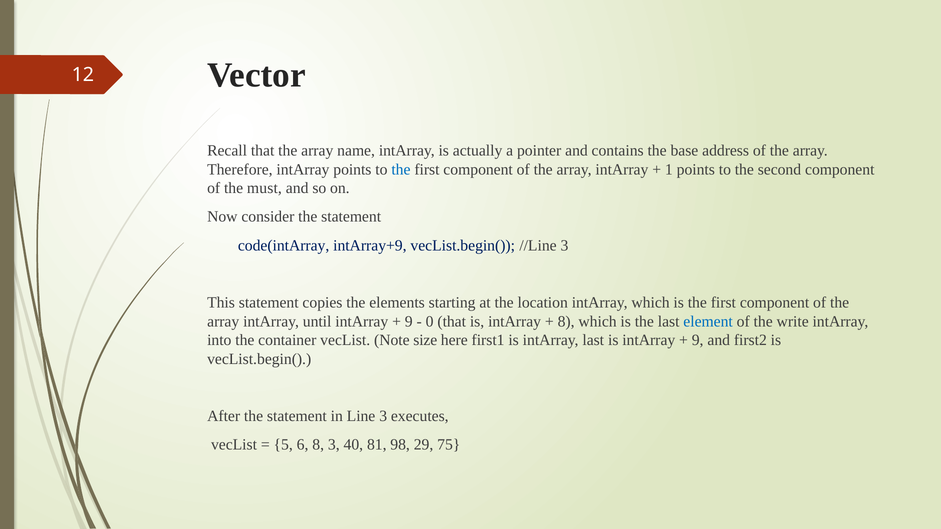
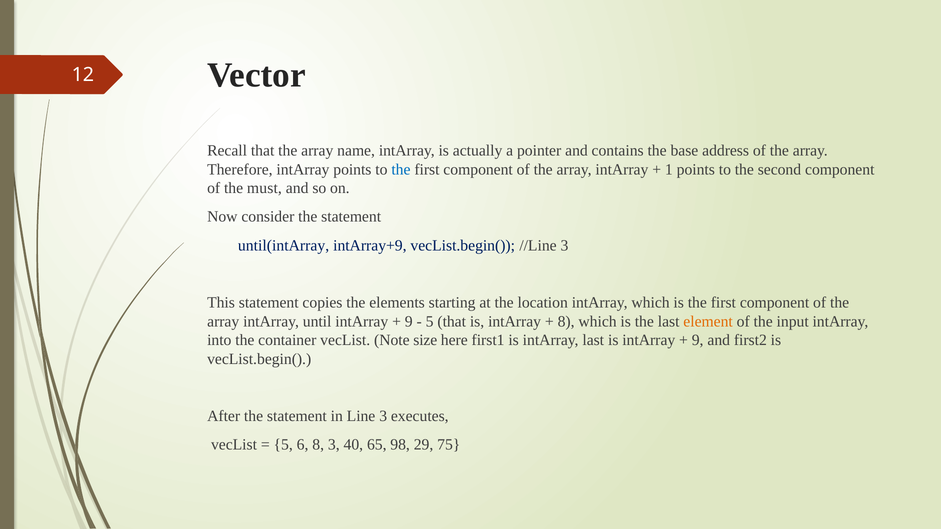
code(intArray: code(intArray -> until(intArray
0 at (430, 322): 0 -> 5
element colour: blue -> orange
write: write -> input
81: 81 -> 65
